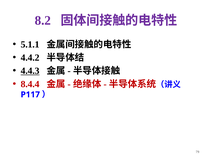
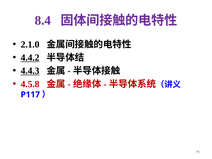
8.2: 8.2 -> 8.4
5.1.1: 5.1.1 -> 2.1.0
4.4.2 underline: none -> present
8.4.4: 8.4.4 -> 4.5.8
